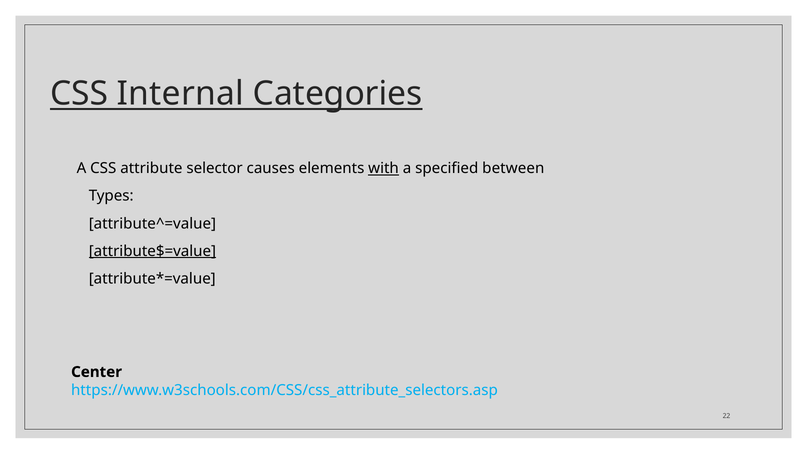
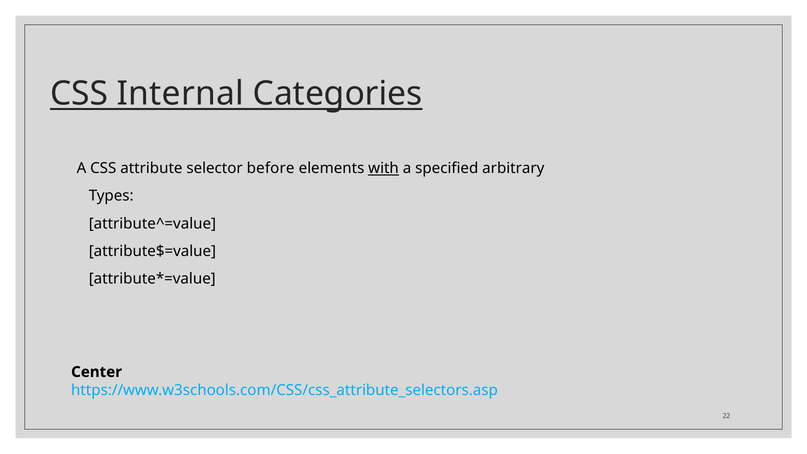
causes: causes -> before
between: between -> arbitrary
attribute$=value underline: present -> none
